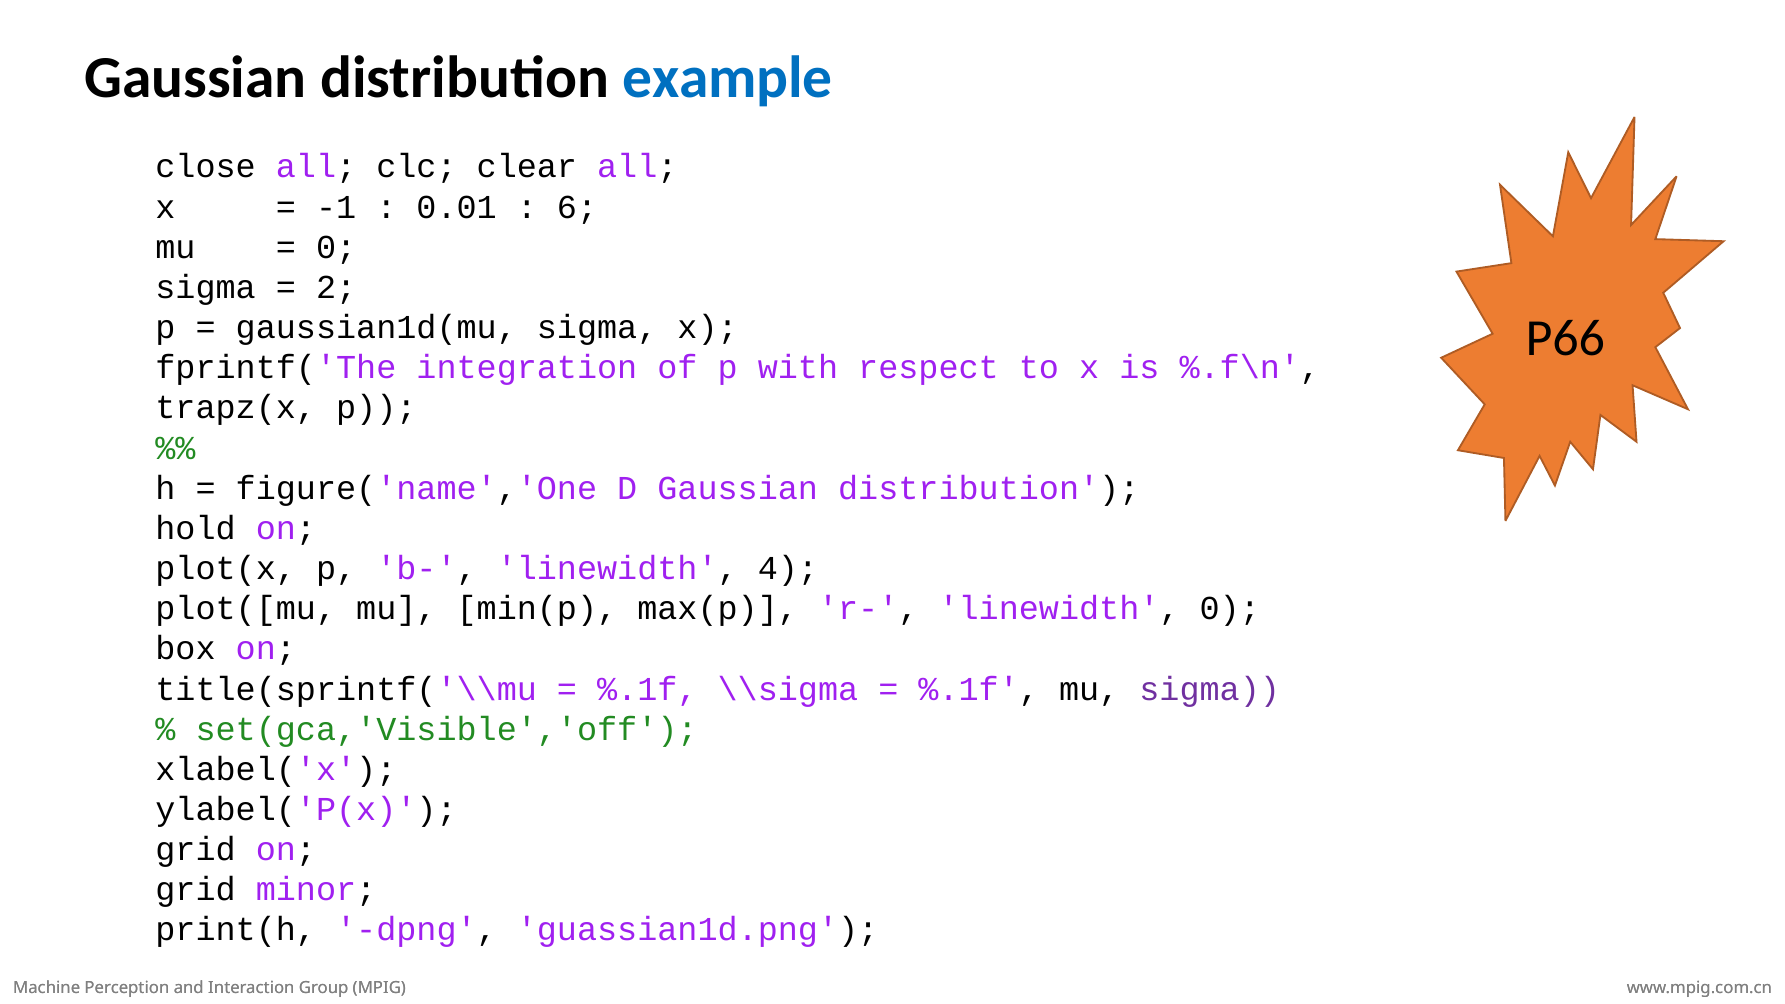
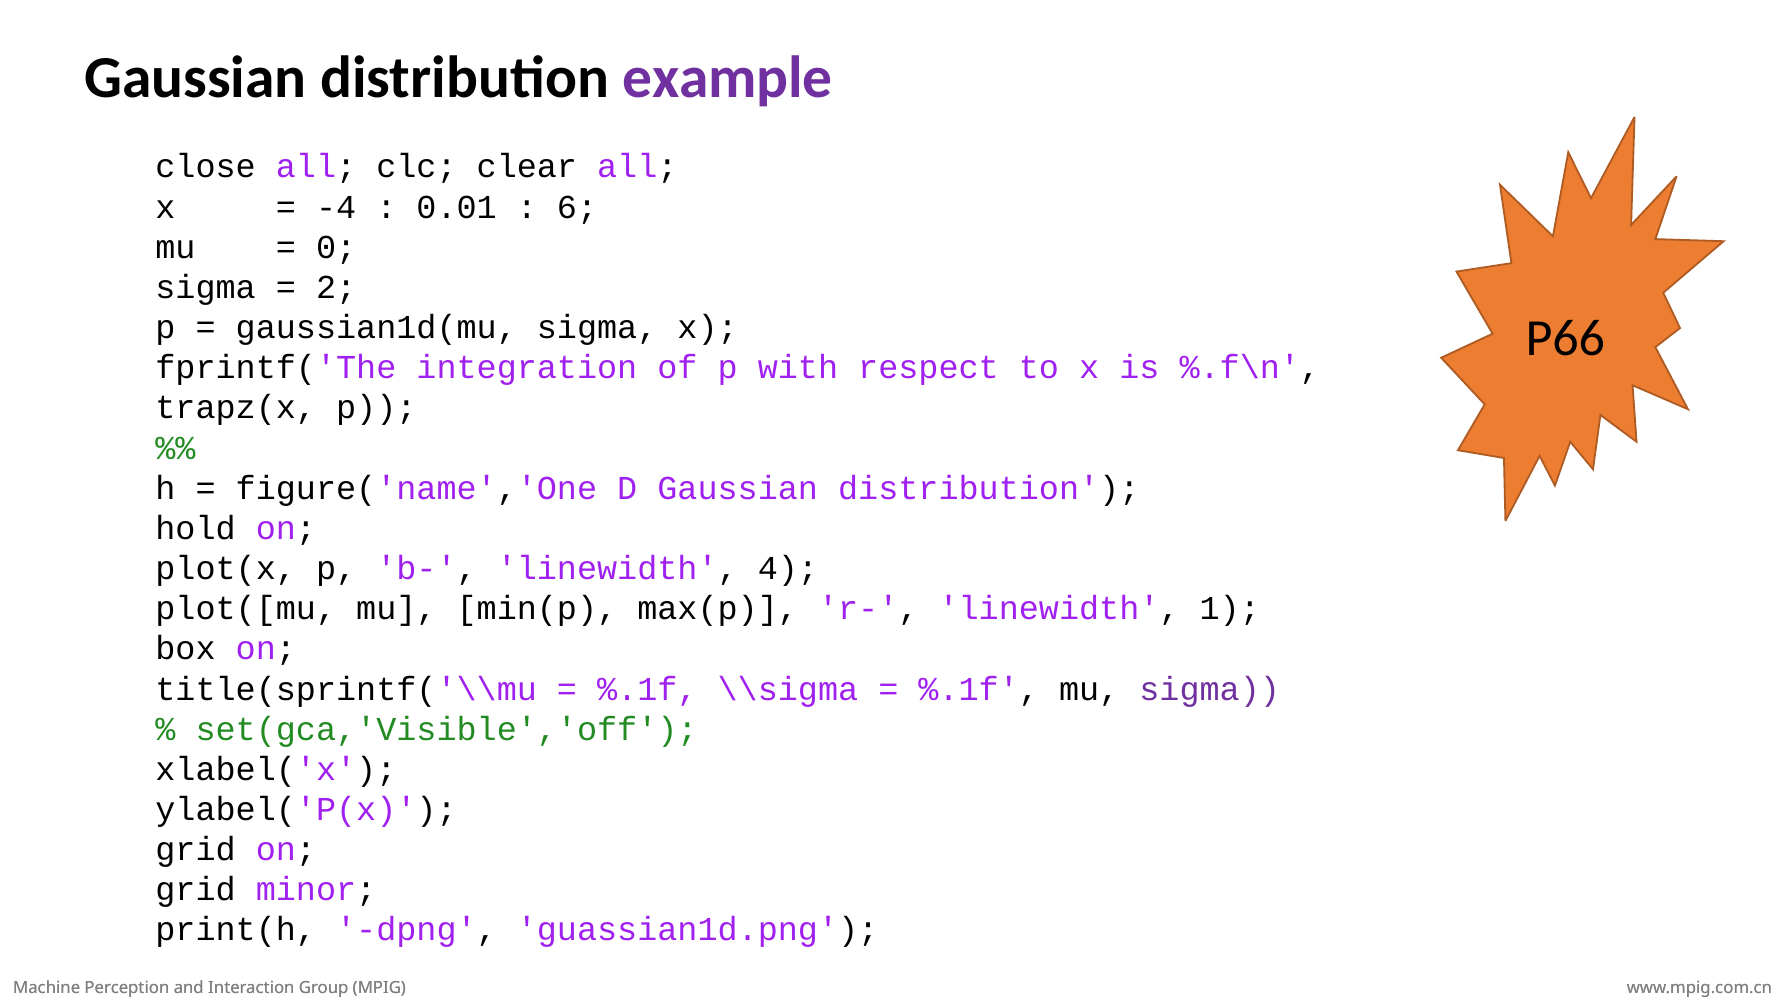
example colour: blue -> purple
-1: -1 -> -4
linewidth 0: 0 -> 1
